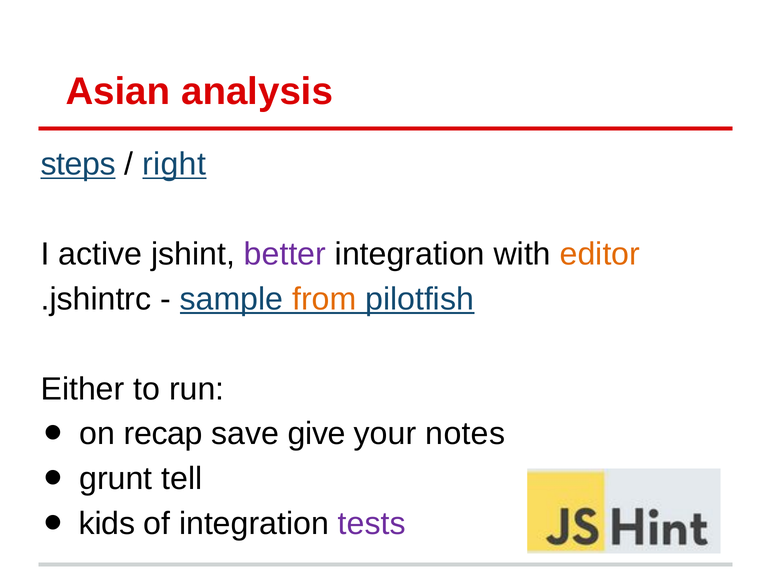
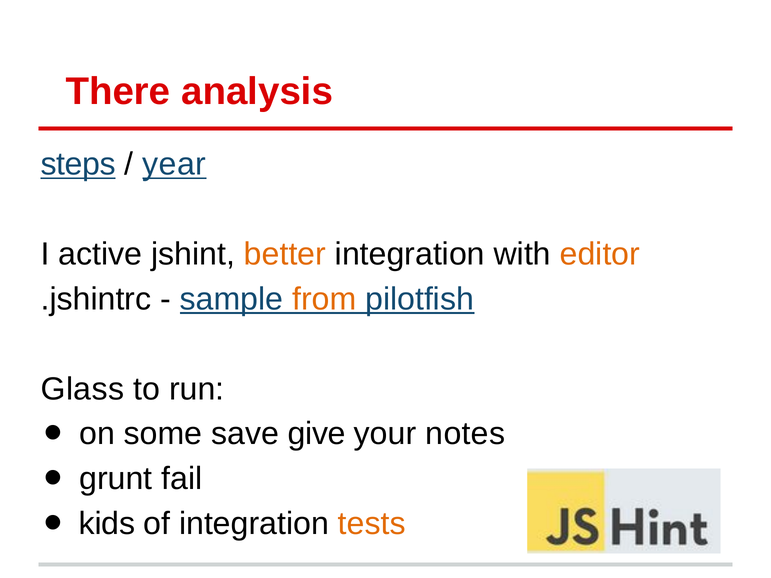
Asian: Asian -> There
right: right -> year
better colour: purple -> orange
Either: Either -> Glass
recap: recap -> some
tell: tell -> fail
tests colour: purple -> orange
